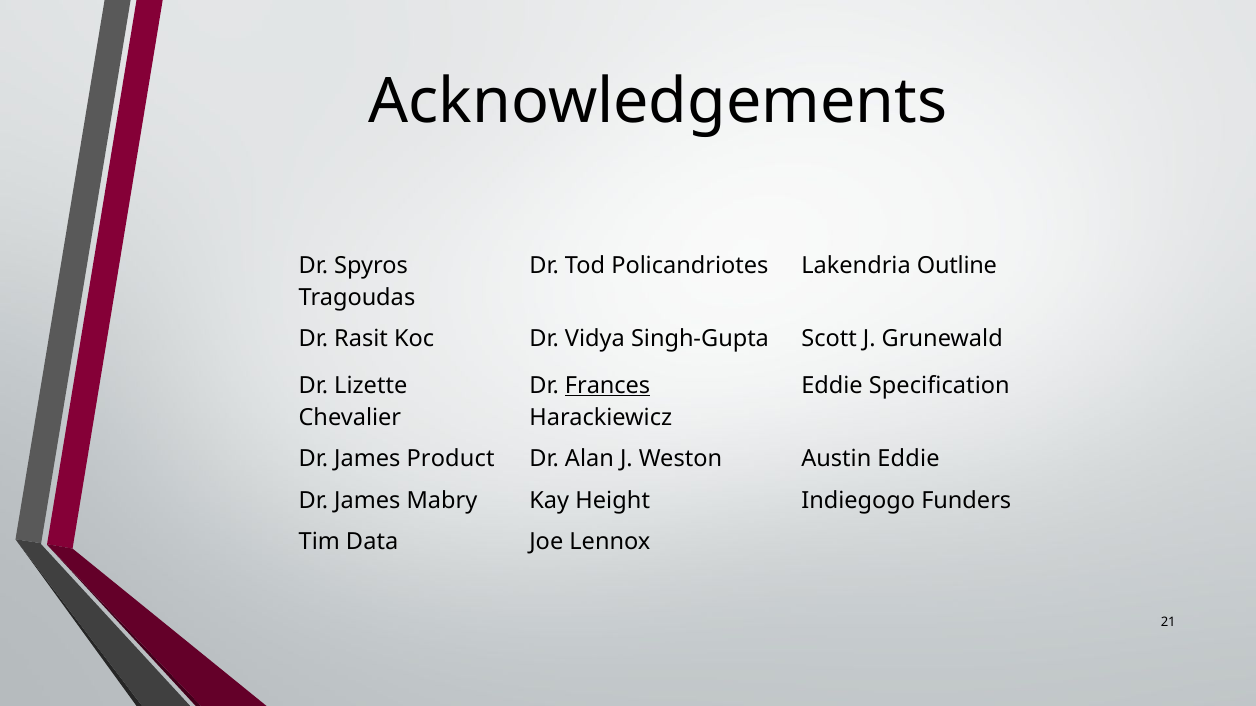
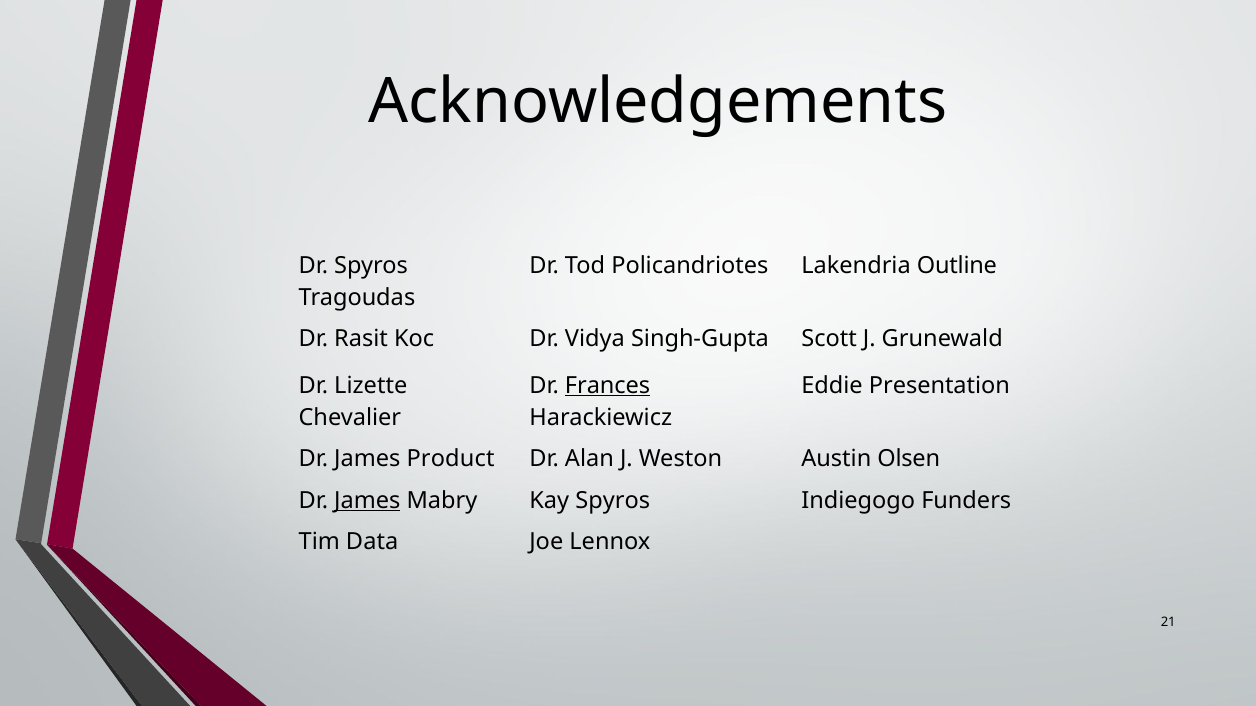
Specification: Specification -> Presentation
Austin Eddie: Eddie -> Olsen
James at (367, 501) underline: none -> present
Kay Height: Height -> Spyros
